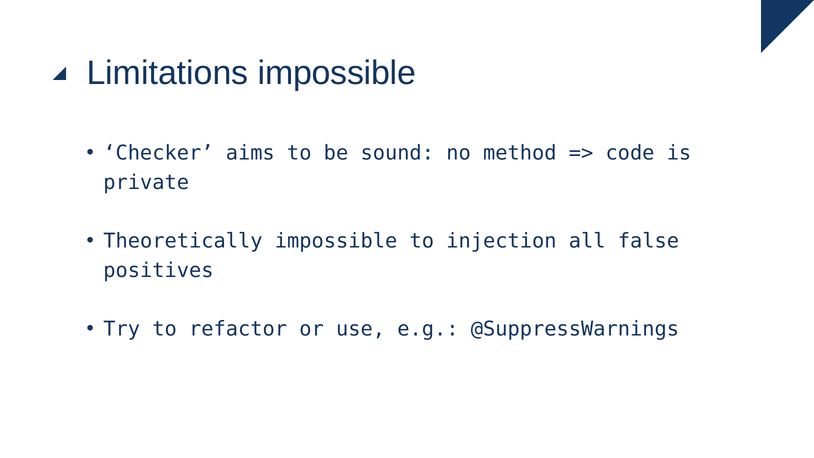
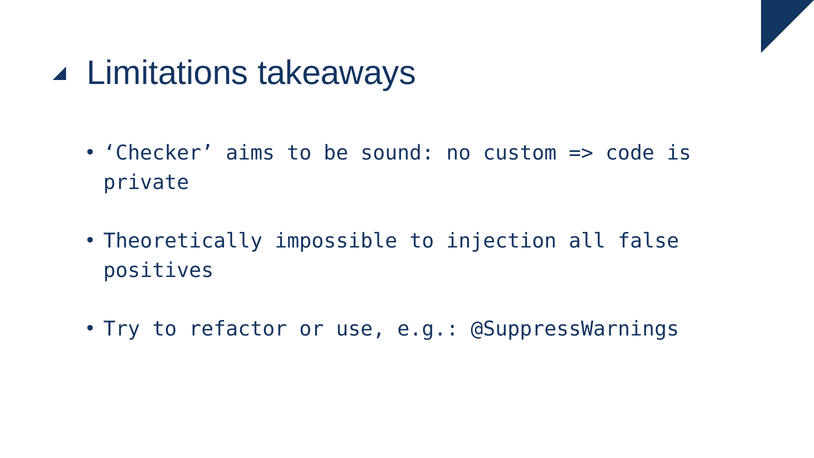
Limitations impossible: impossible -> takeaways
method: method -> custom
